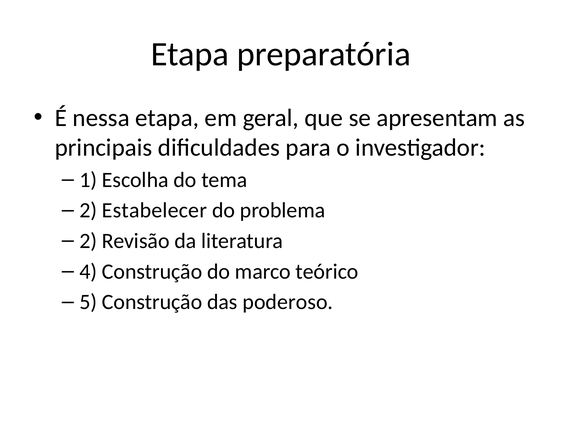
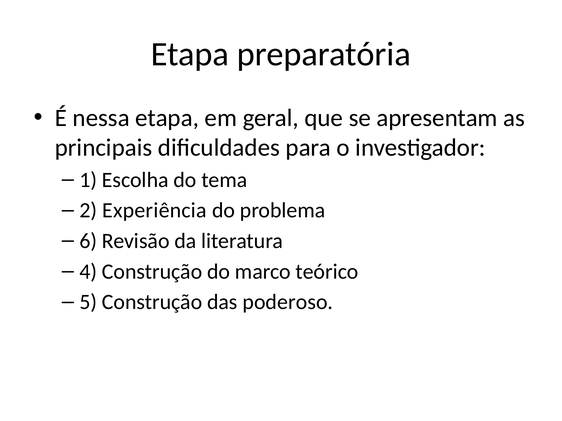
Estabelecer: Estabelecer -> Experiência
2 at (88, 241): 2 -> 6
